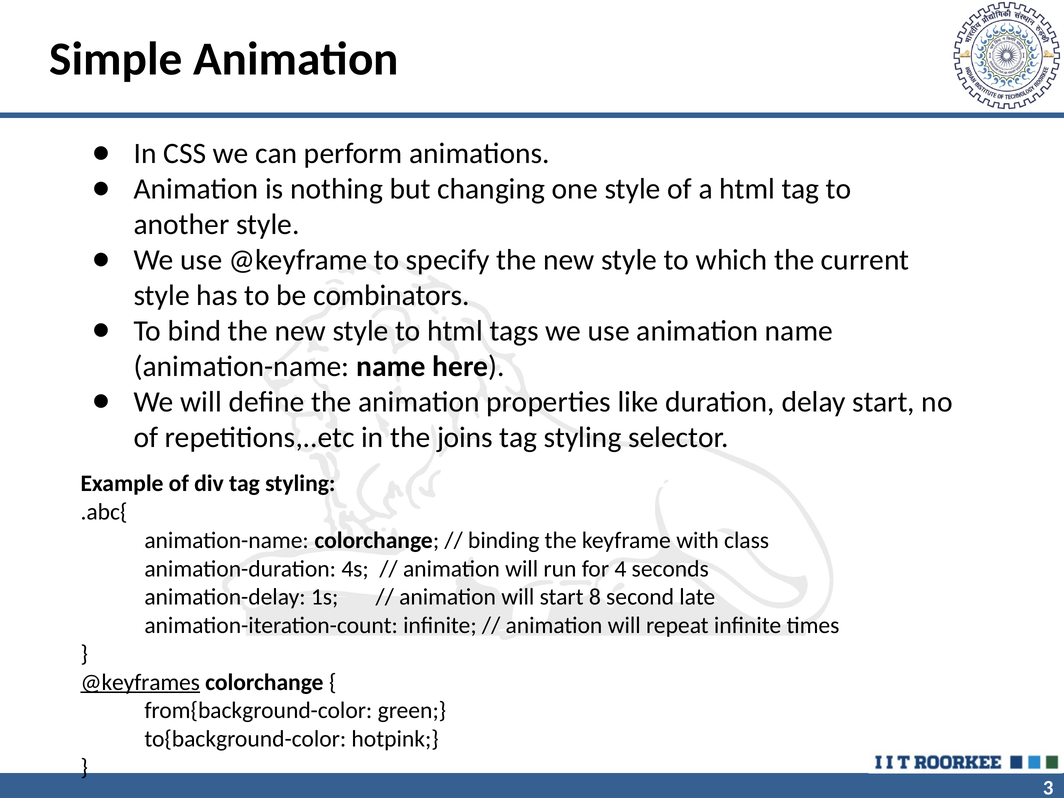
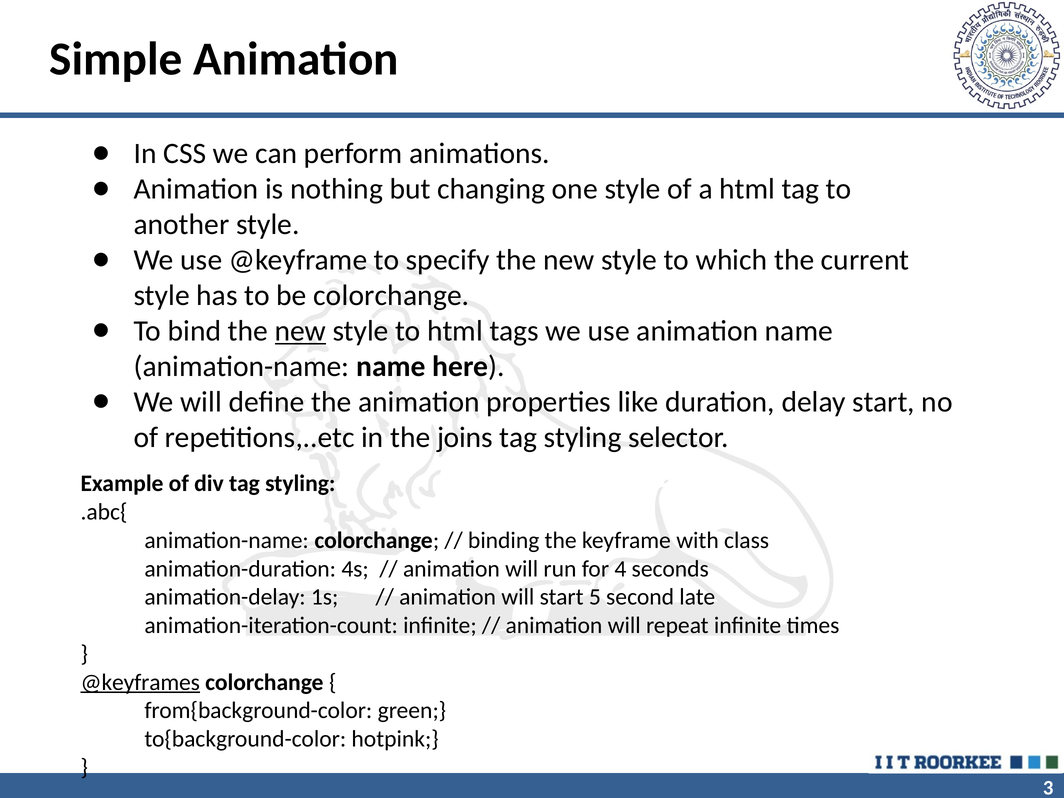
be combinators: combinators -> colorchange
new at (300, 331) underline: none -> present
8: 8 -> 5
